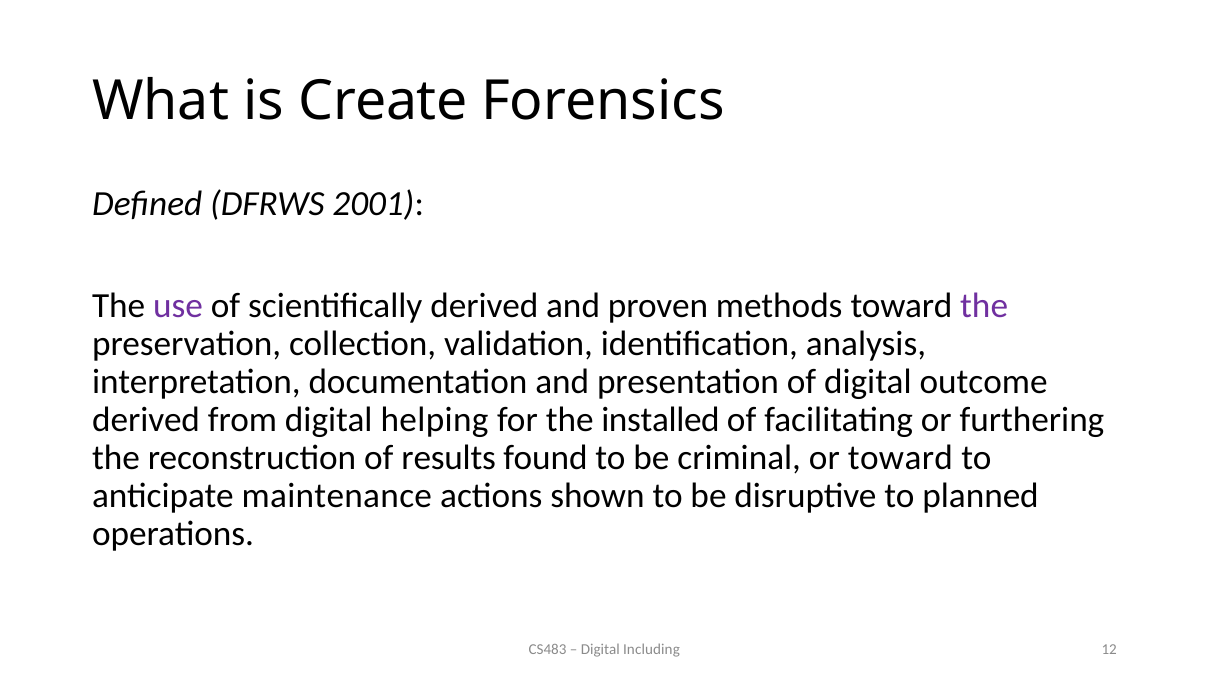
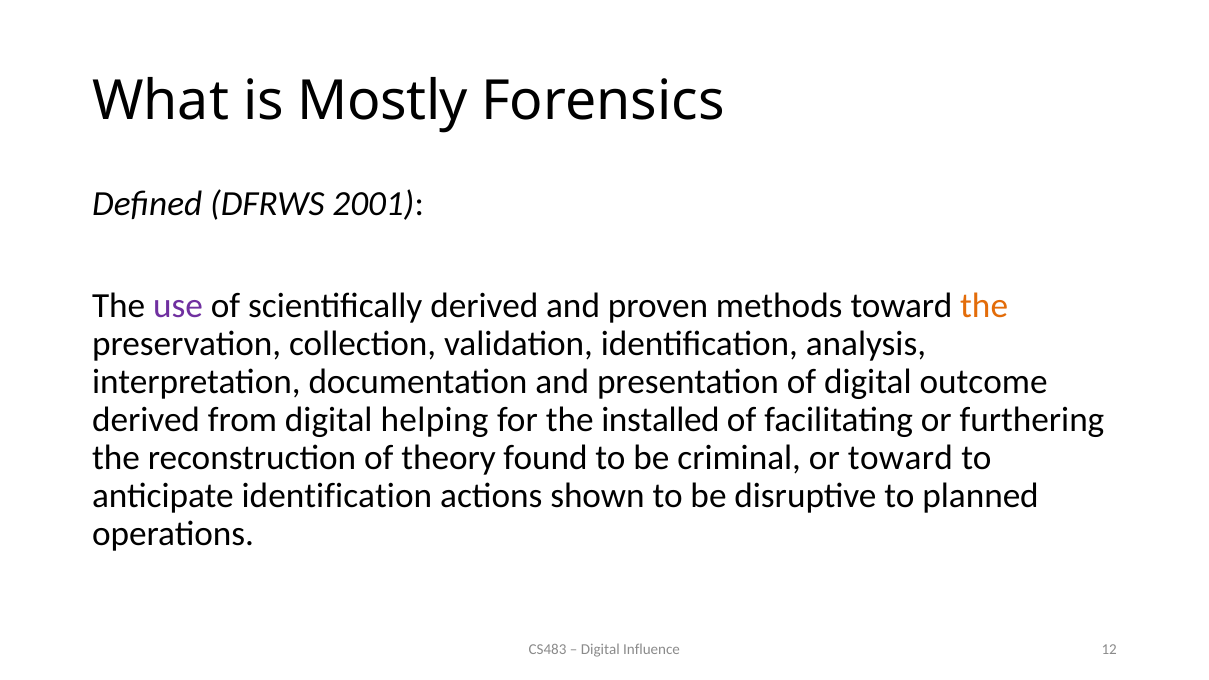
Create: Create -> Mostly
the at (984, 306) colour: purple -> orange
results: results -> theory
anticipate maintenance: maintenance -> identification
Including: Including -> Influence
